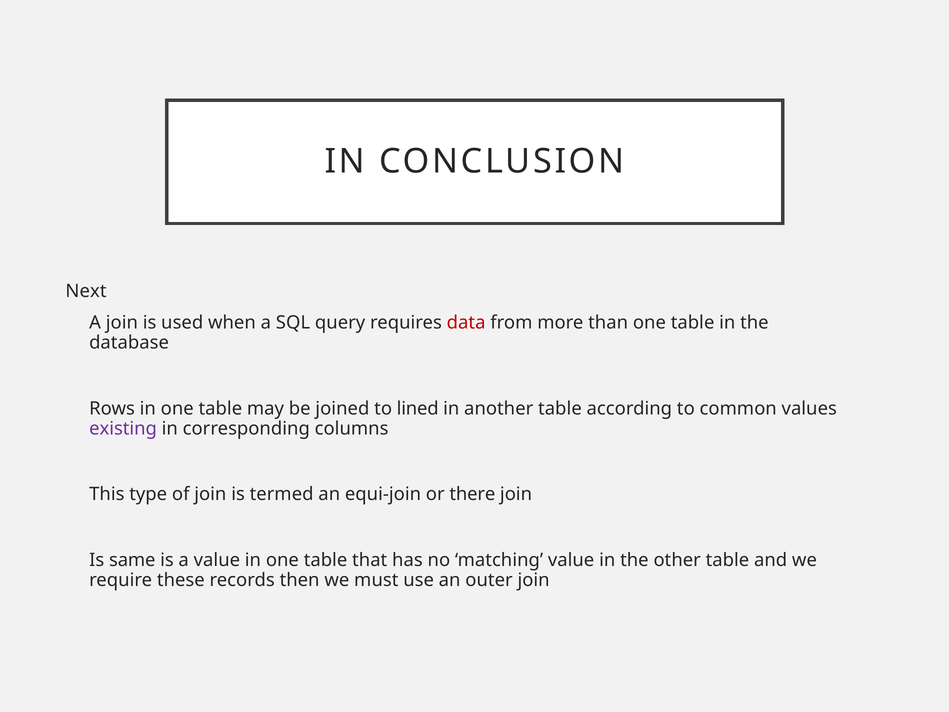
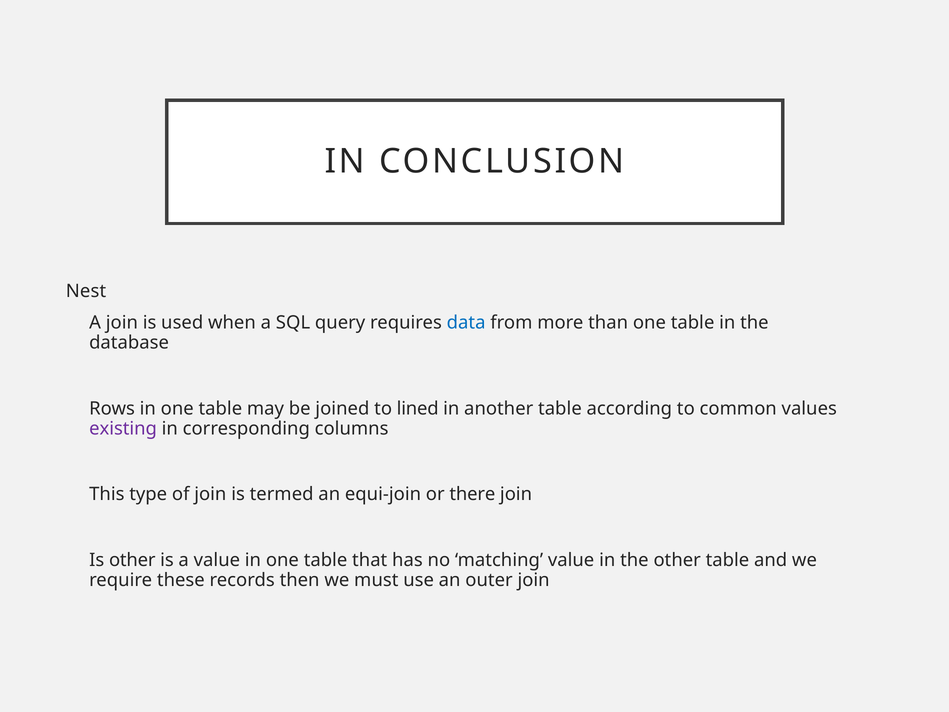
Next: Next -> Nest
data colour: red -> blue
Is same: same -> other
